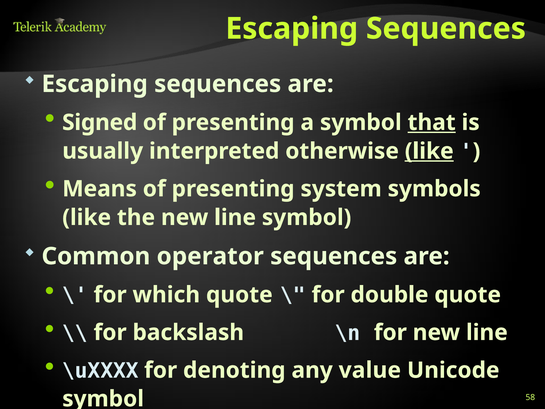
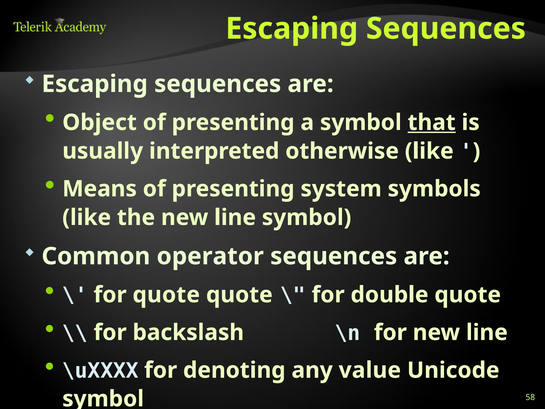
Signed: Signed -> Object
like at (429, 151) underline: present -> none
for which: which -> quote
